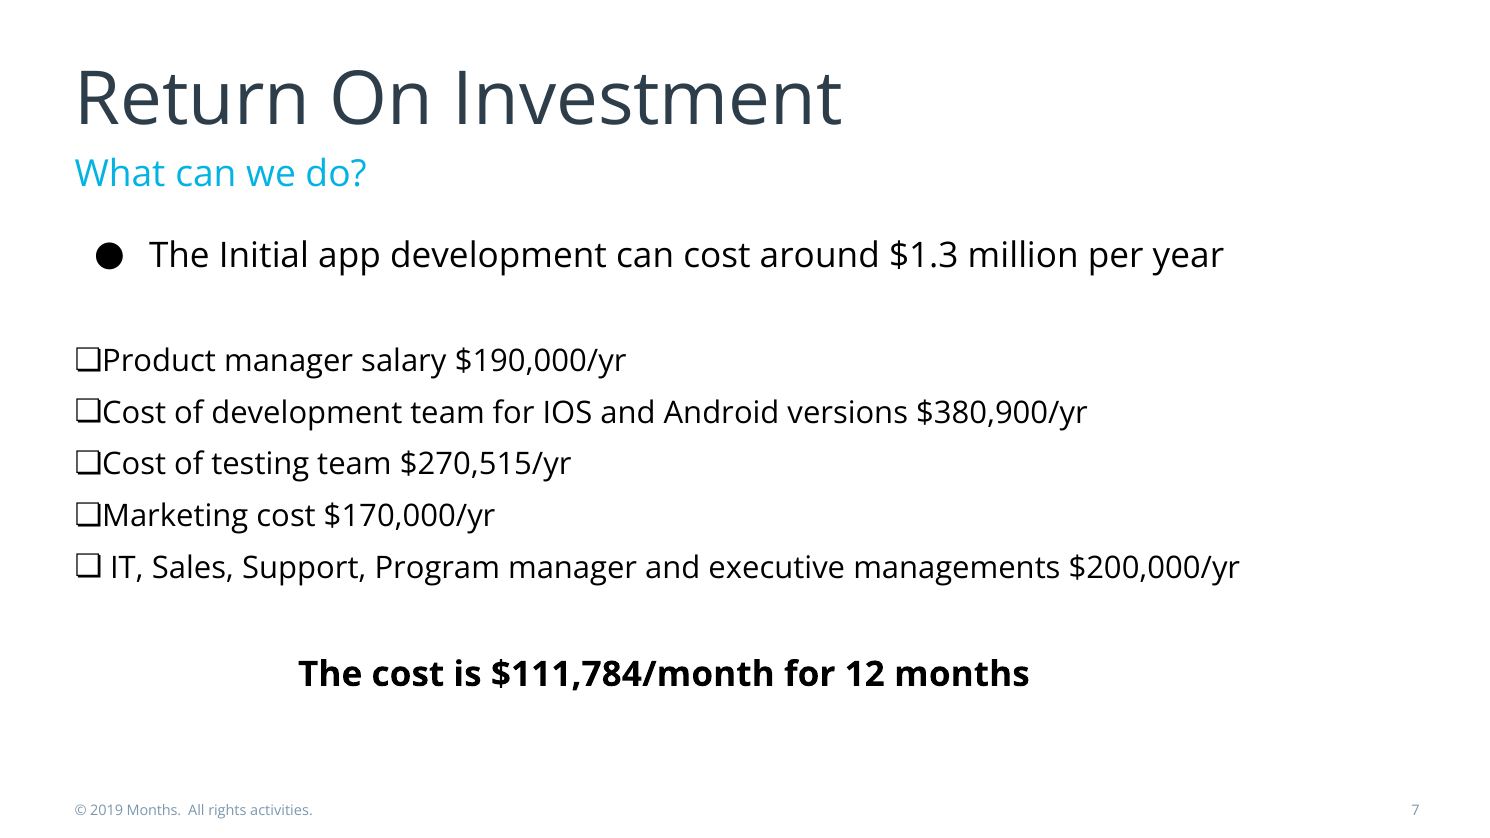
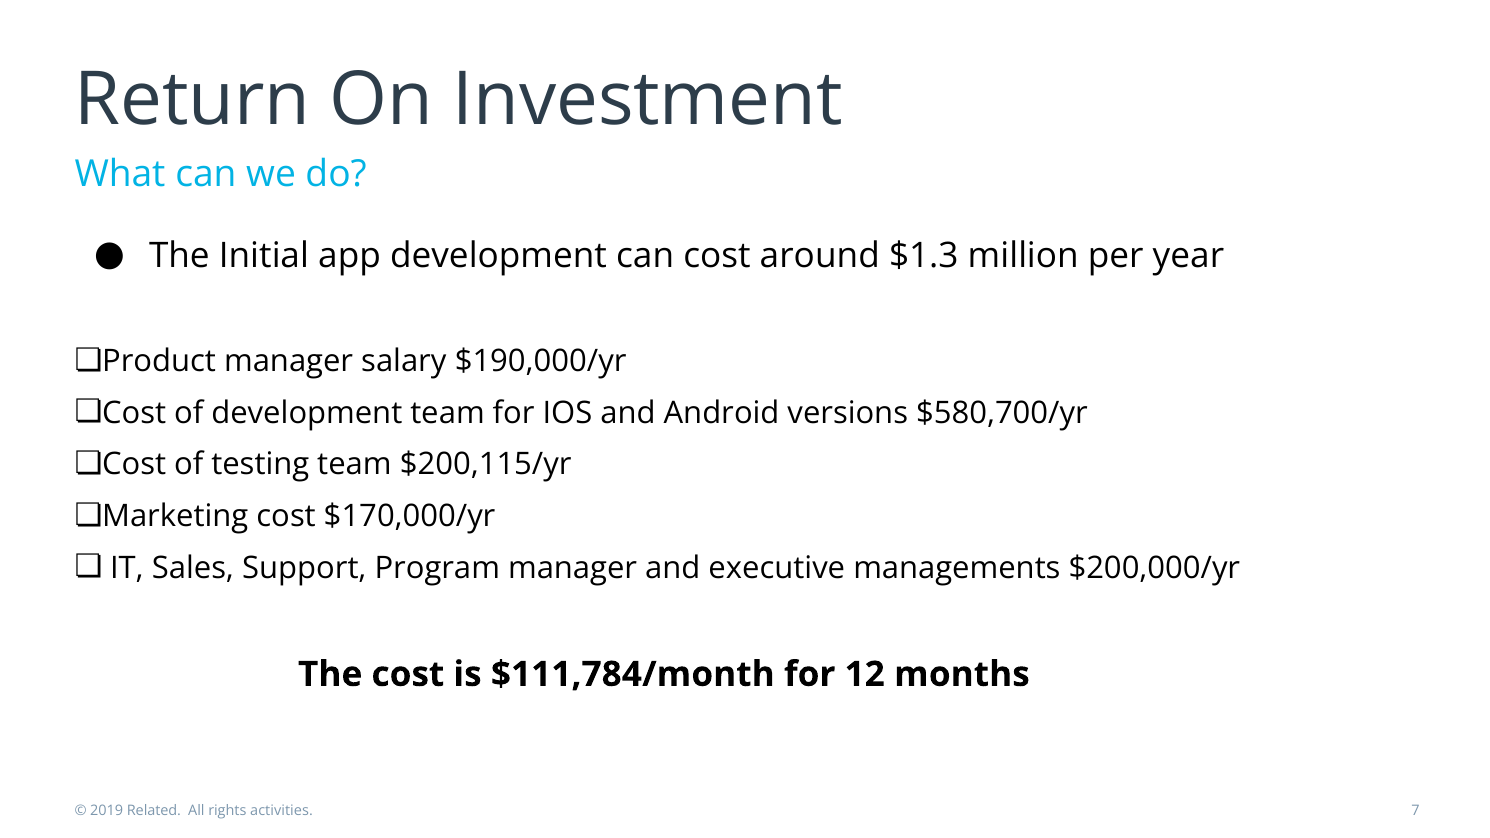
$380,900/yr: $380,900/yr -> $580,700/yr
$270,515/yr: $270,515/yr -> $200,115/yr
2019 Months: Months -> Related
